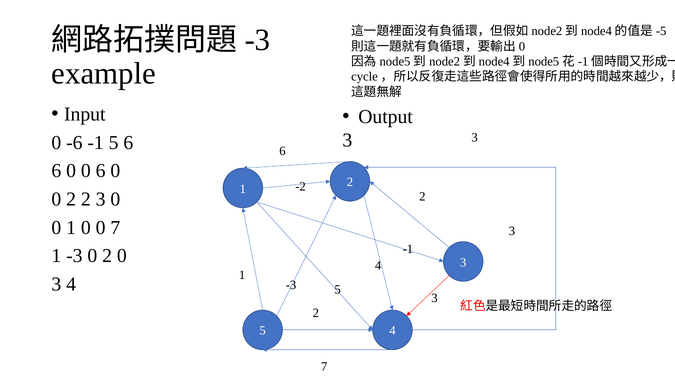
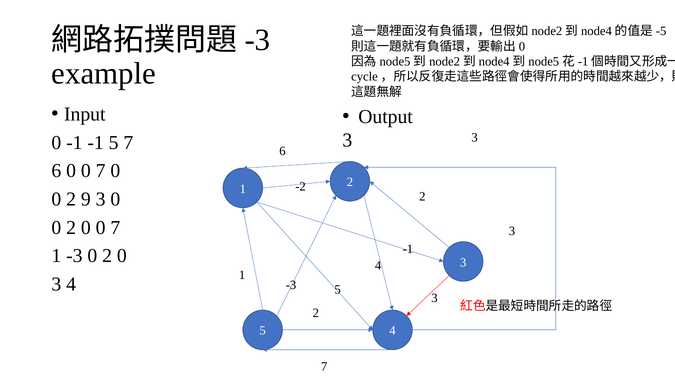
0 -6: -6 -> -1
5 6: 6 -> 7
6 0 0 6: 6 -> 7
2 2: 2 -> 9
1 at (71, 227): 1 -> 2
